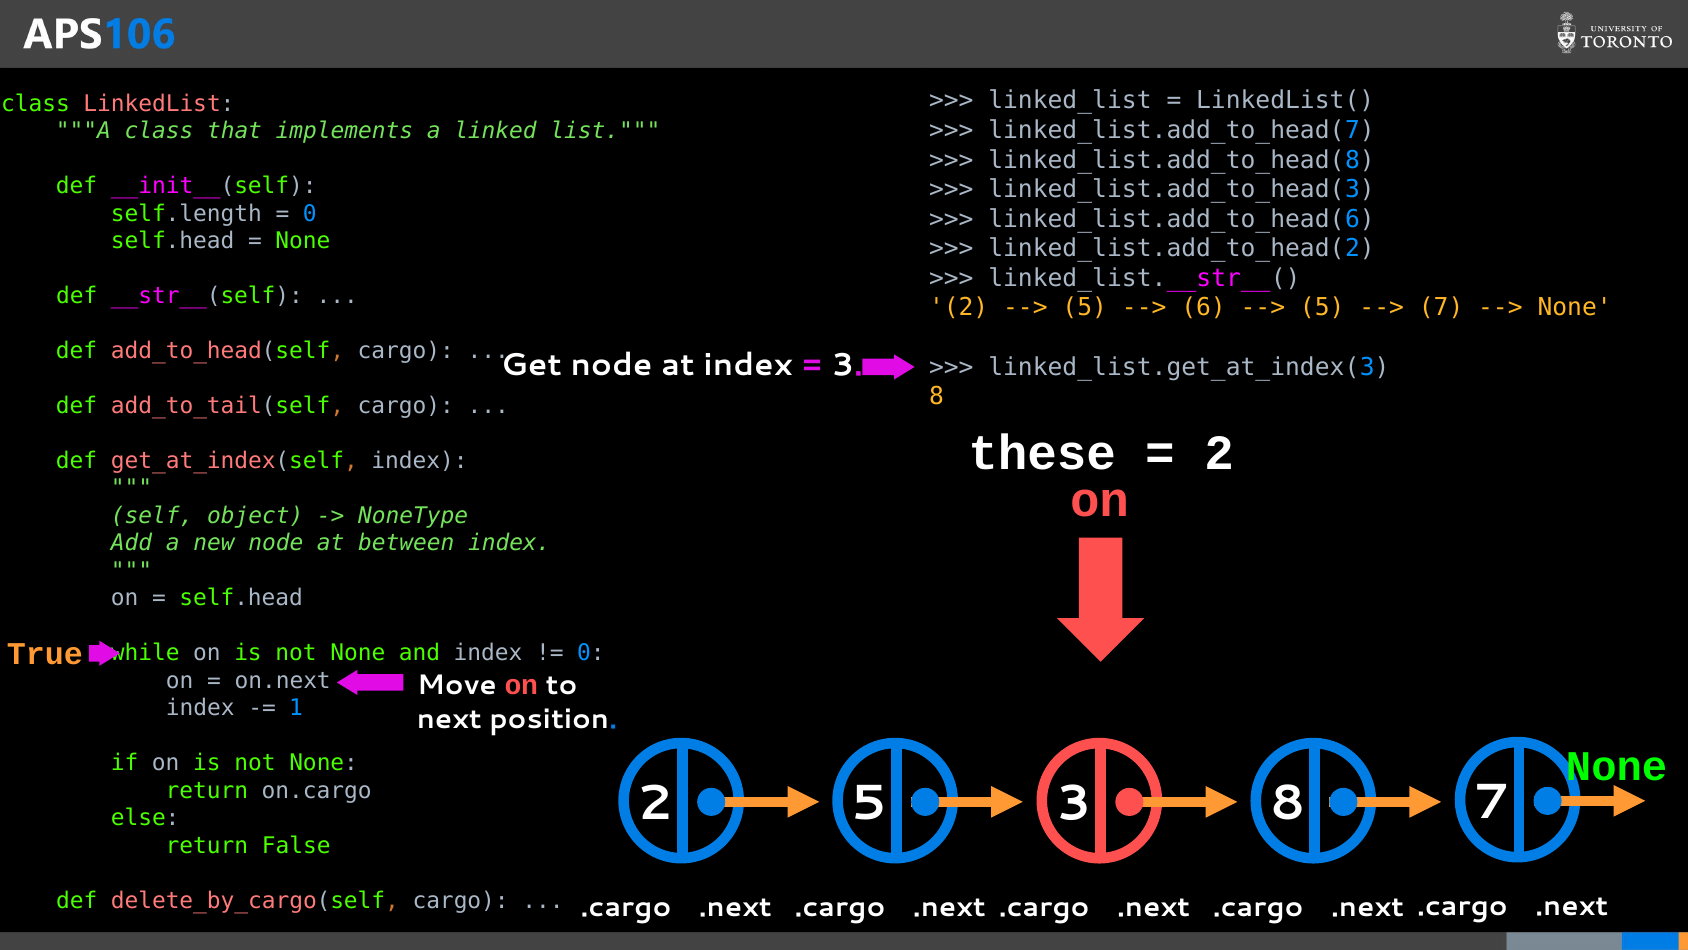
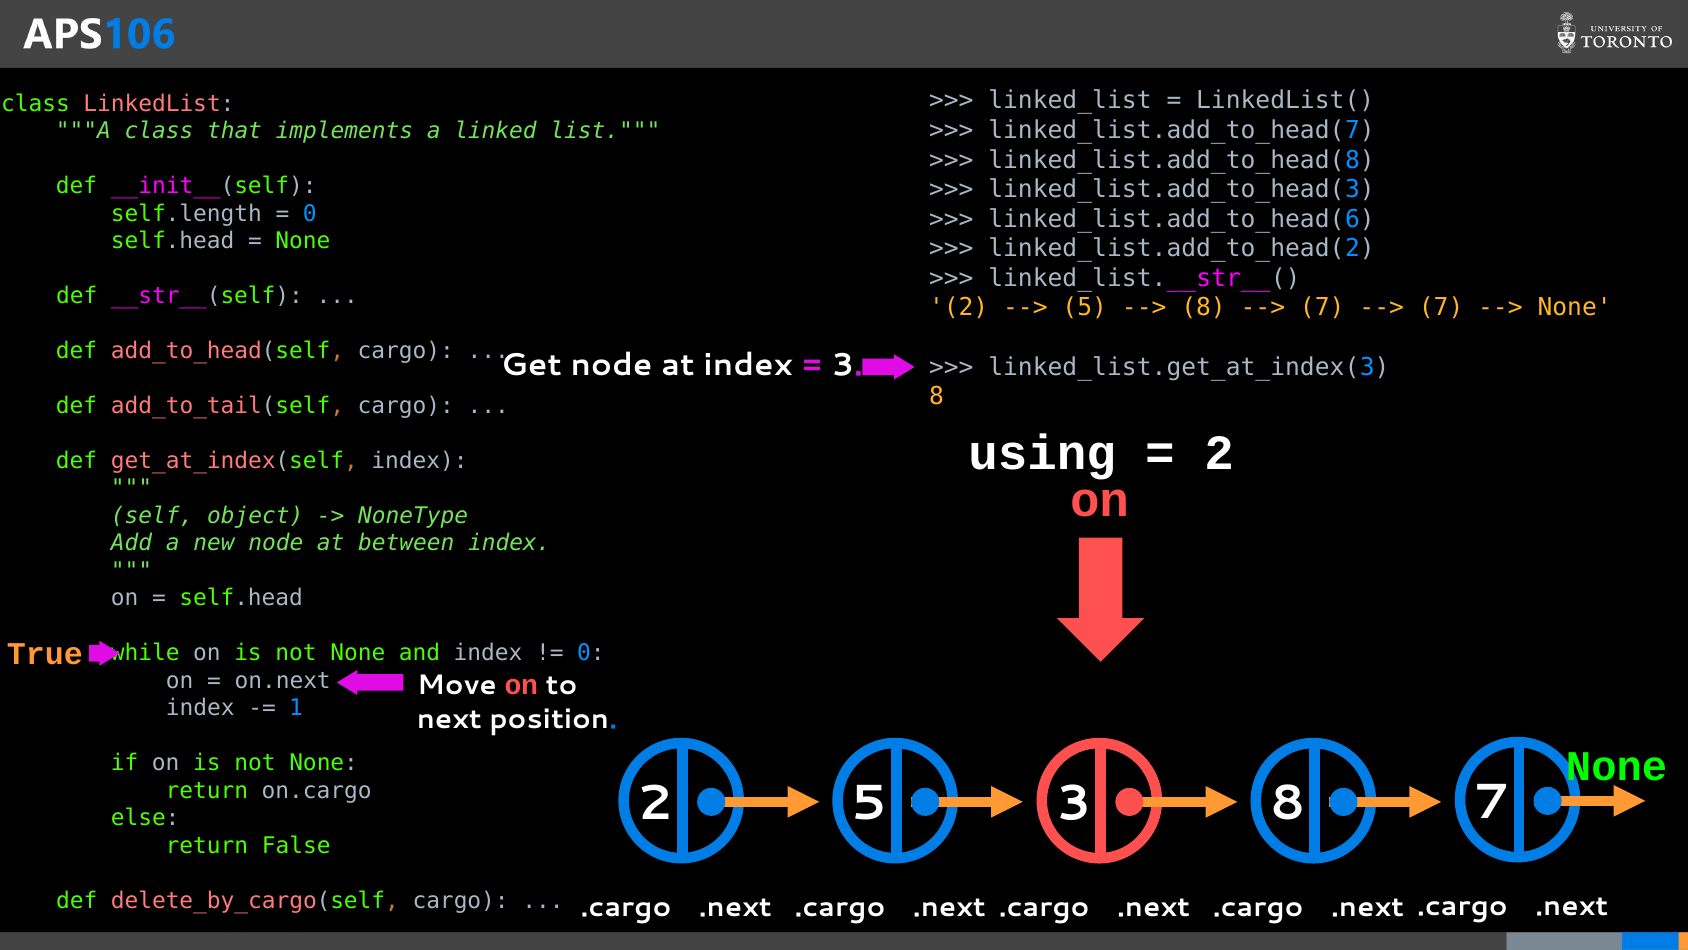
6 at (1204, 308): 6 -> 8
5 at (1322, 308): 5 -> 7
these: these -> using
